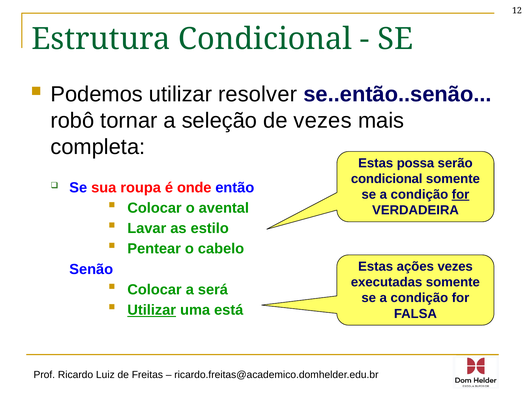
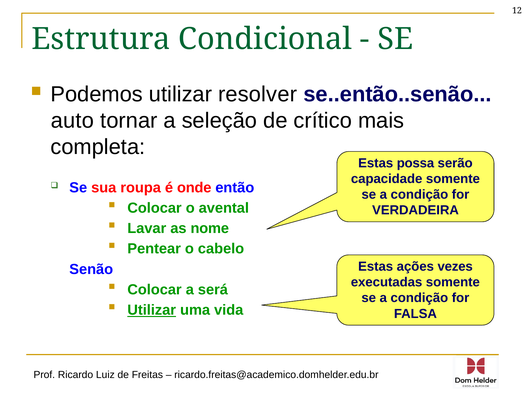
robô: robô -> auto
de vezes: vezes -> crítico
condicional at (387, 179): condicional -> capacidade
for at (461, 194) underline: present -> none
estilo: estilo -> nome
está: está -> vida
